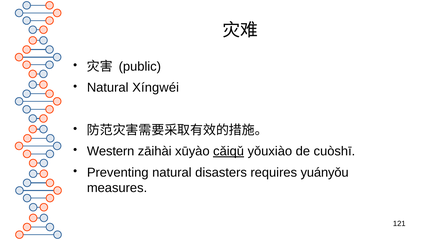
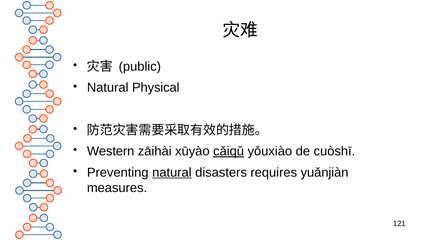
Xíngwéi: Xíngwéi -> Physical
natural at (172, 173) underline: none -> present
yuányǒu: yuányǒu -> yuǎnjiàn
